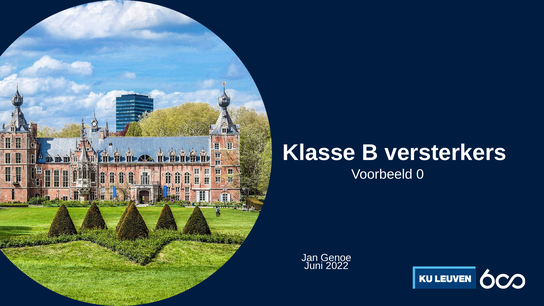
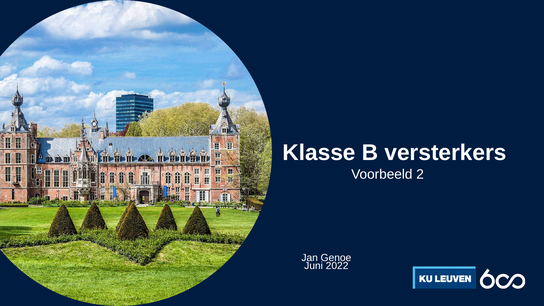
0: 0 -> 2
